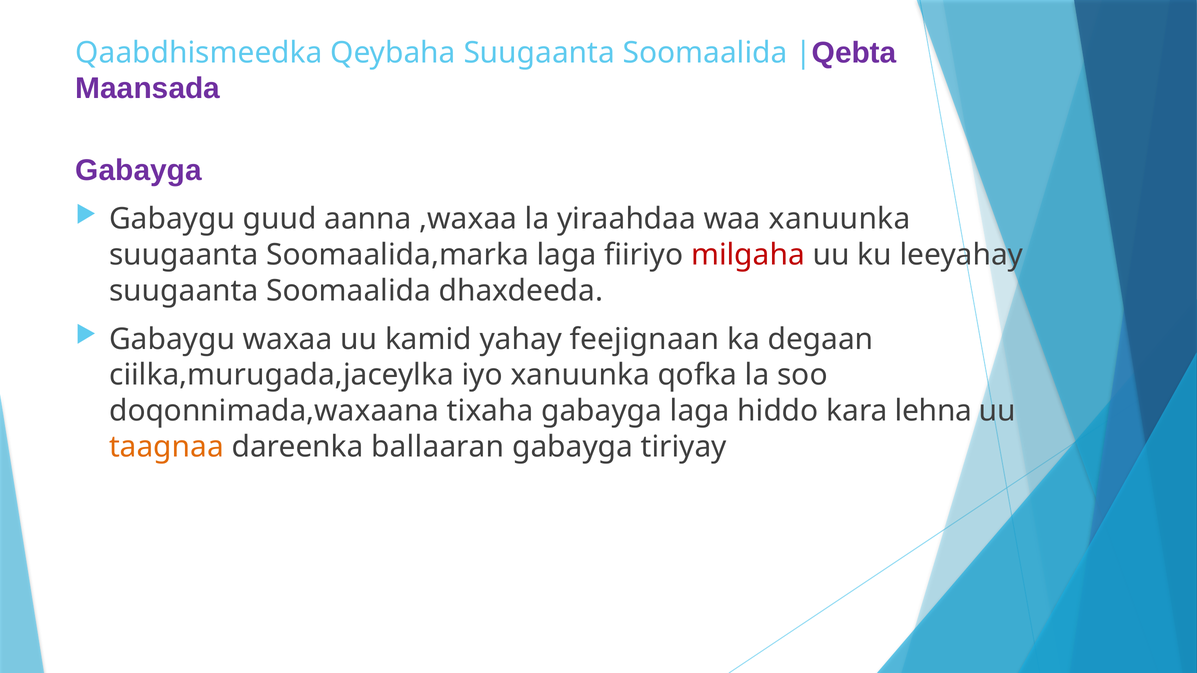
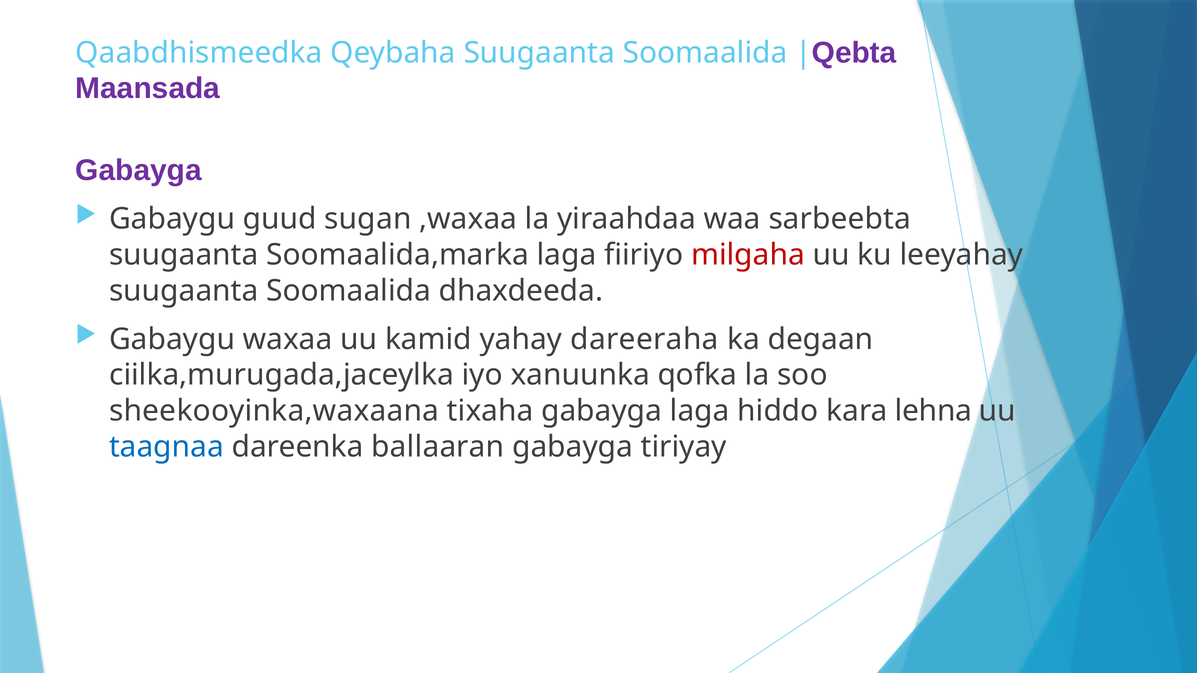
aanna: aanna -> sugan
waa xanuunka: xanuunka -> sarbeebta
feejignaan: feejignaan -> dareeraha
doqonnimada,waxaana: doqonnimada,waxaana -> sheekooyinka,waxaana
taagnaa colour: orange -> blue
